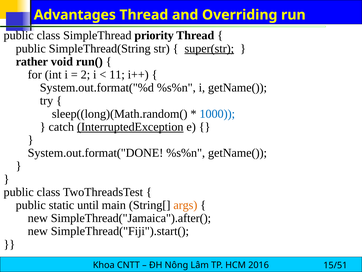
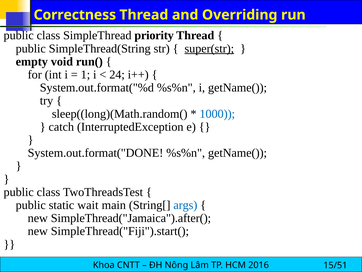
Advantages: Advantages -> Correctness
rather: rather -> empty
2: 2 -> 1
11: 11 -> 24
InterruptedException underline: present -> none
until: until -> wait
args colour: orange -> blue
